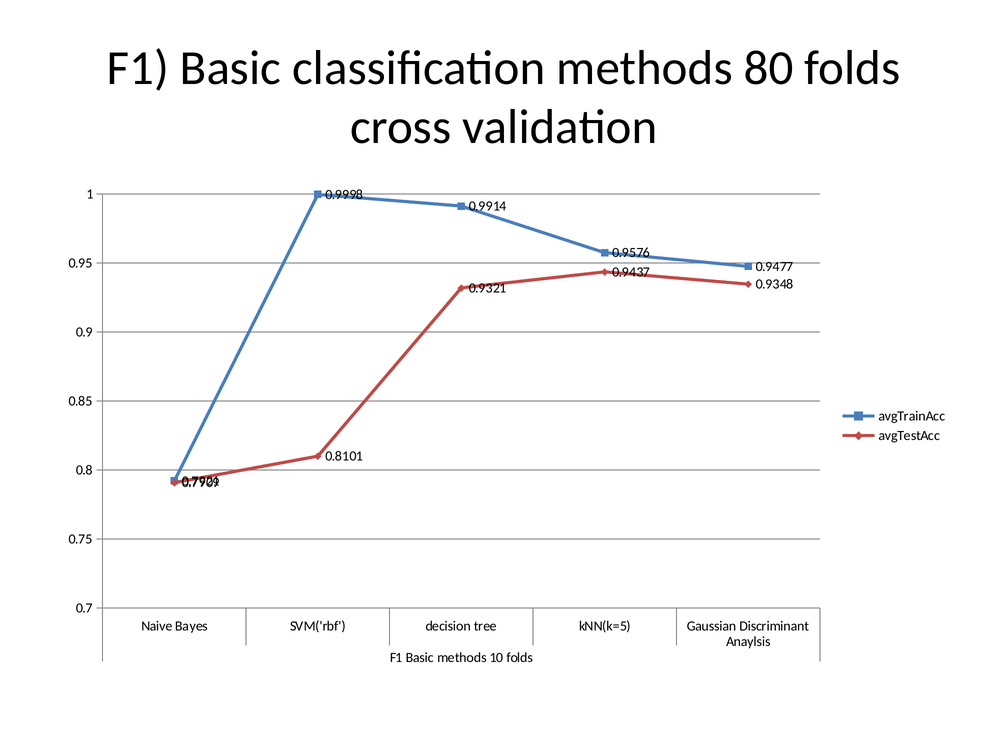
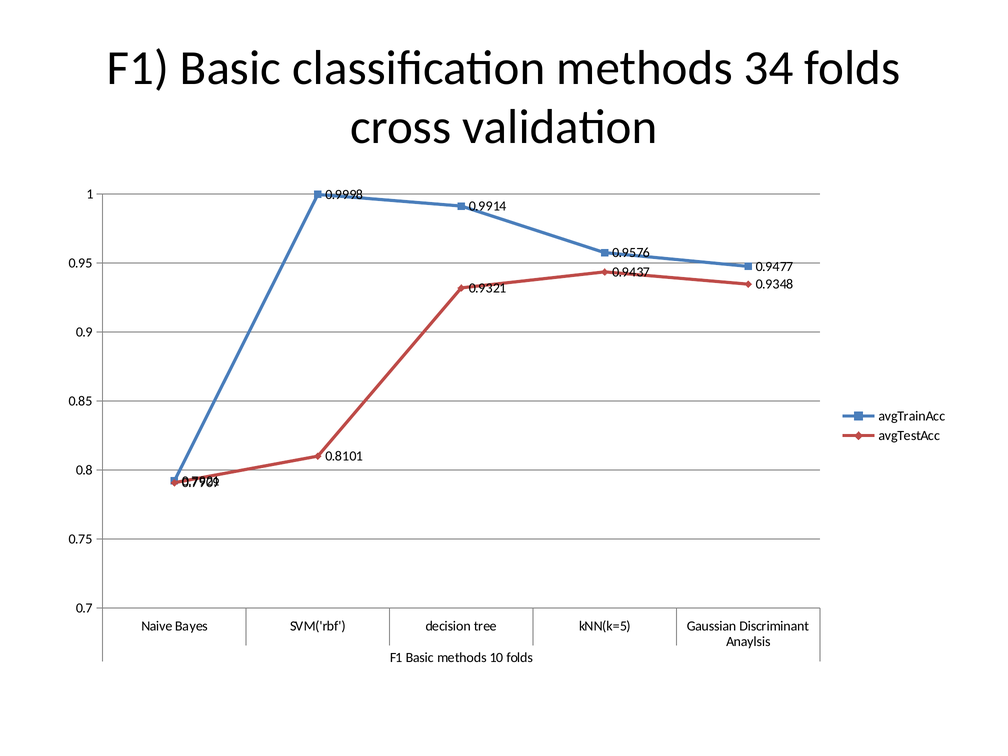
80: 80 -> 34
